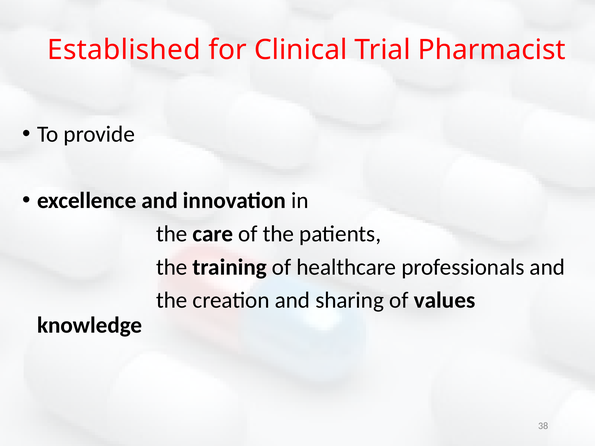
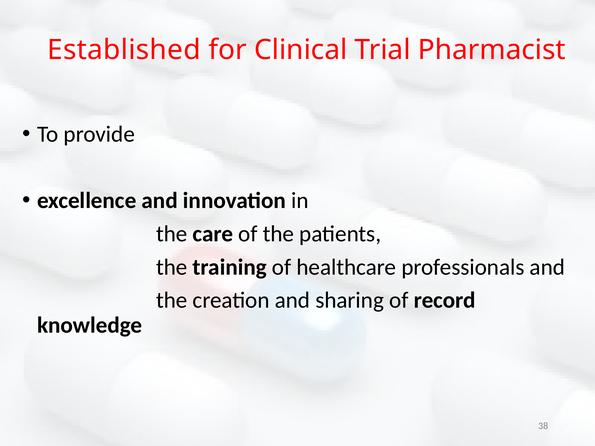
values: values -> record
